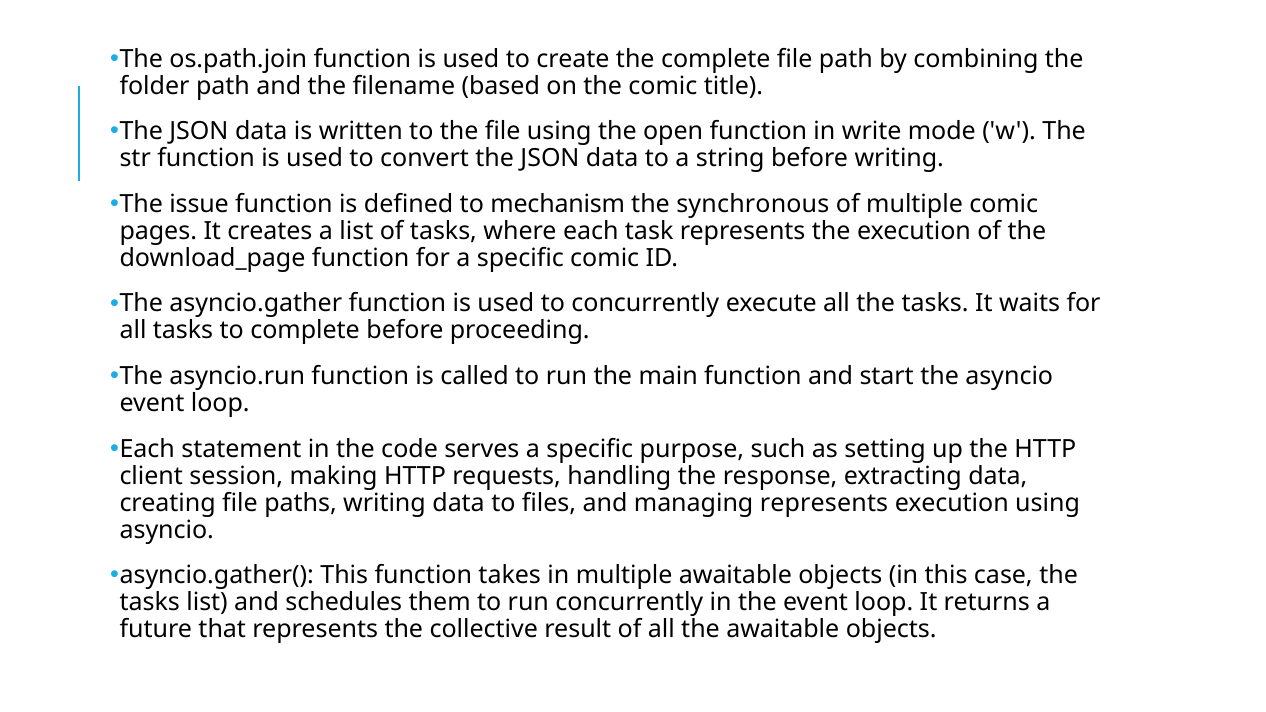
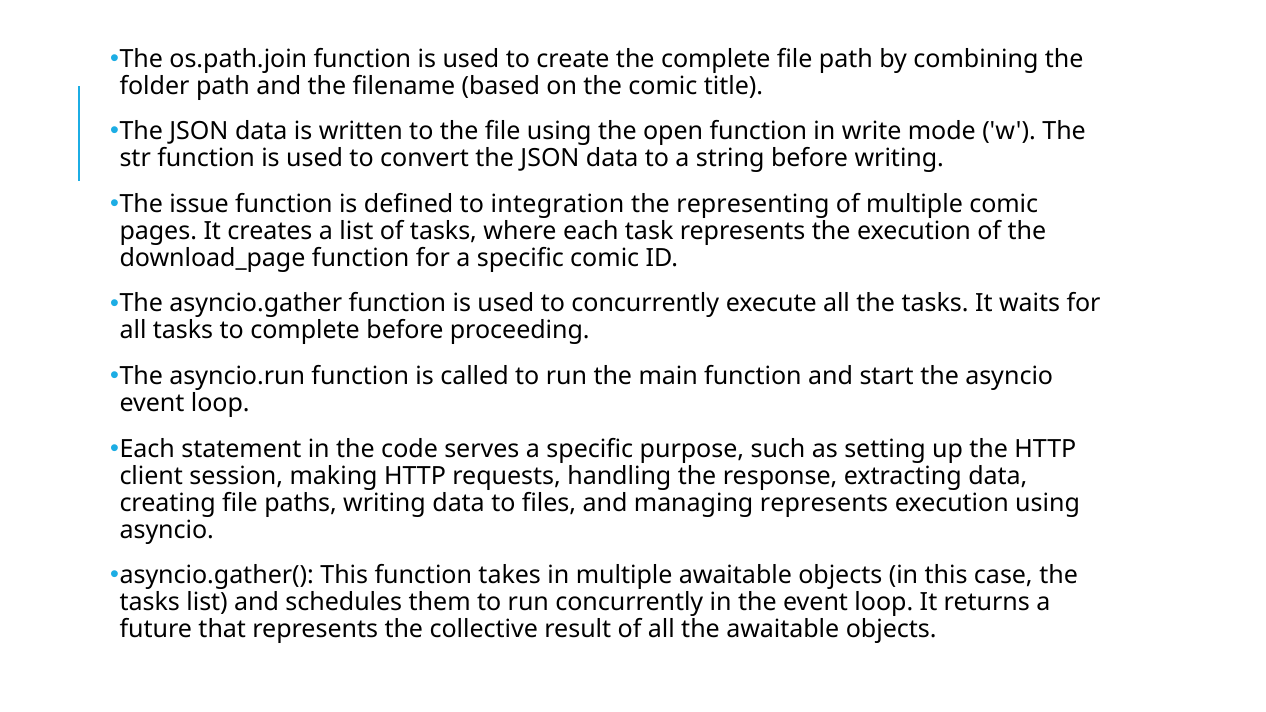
mechanism: mechanism -> integration
synchronous: synchronous -> representing
